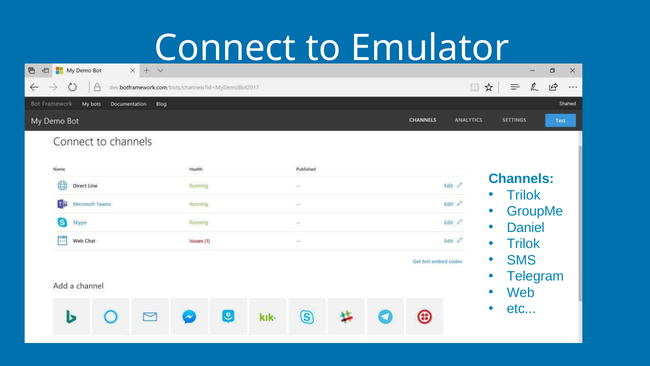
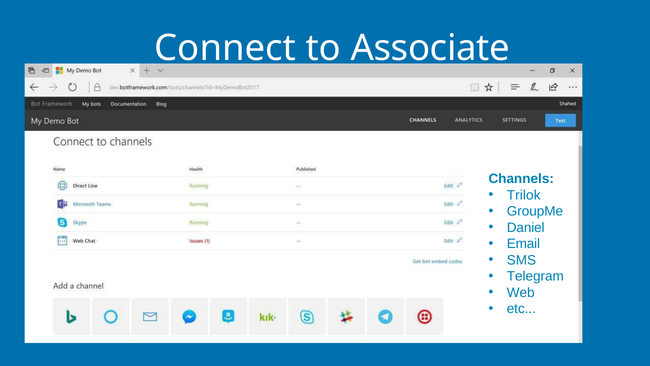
Emulator: Emulator -> Associate
Trilok at (523, 244): Trilok -> Email
